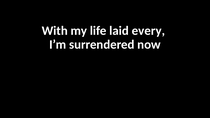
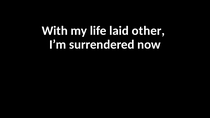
every: every -> other
